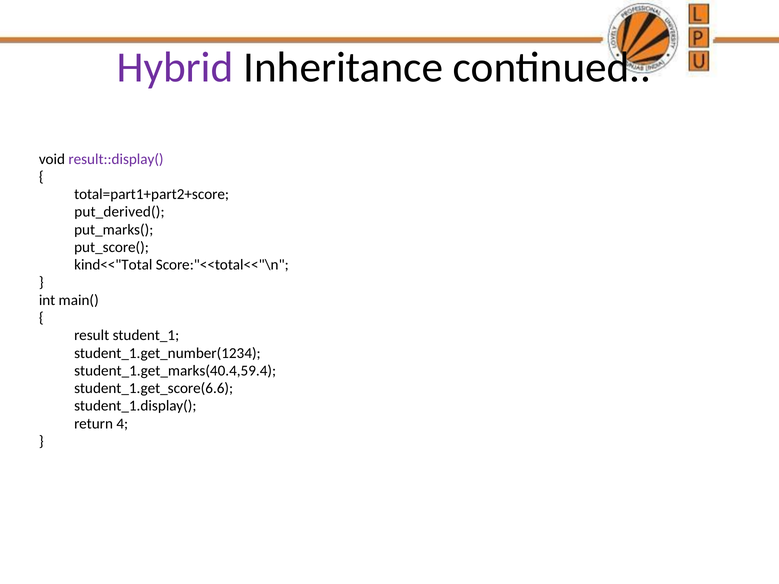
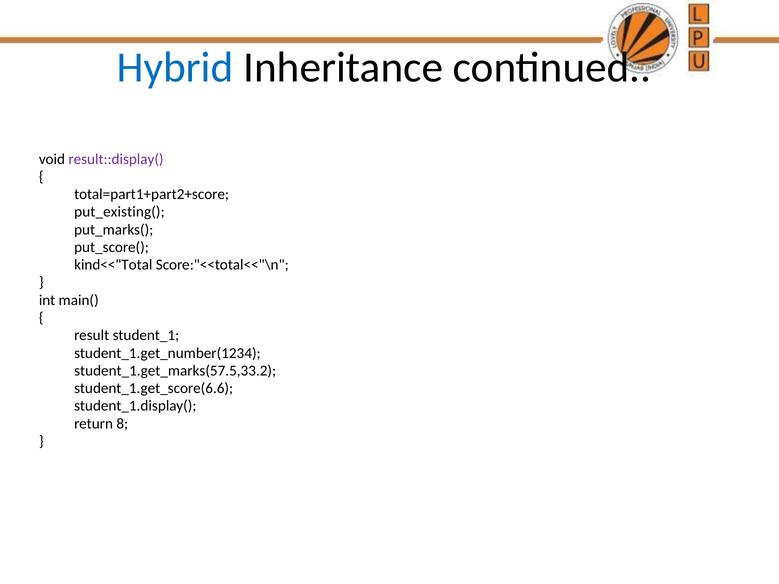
Hybrid colour: purple -> blue
put_derived(: put_derived( -> put_existing(
student_1.get_marks(40.4,59.4: student_1.get_marks(40.4,59.4 -> student_1.get_marks(57.5,33.2
4: 4 -> 8
